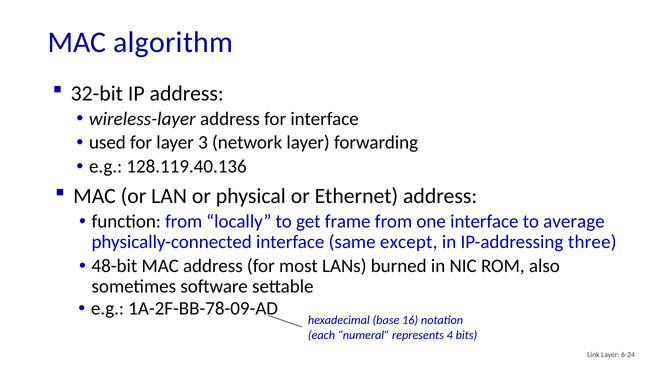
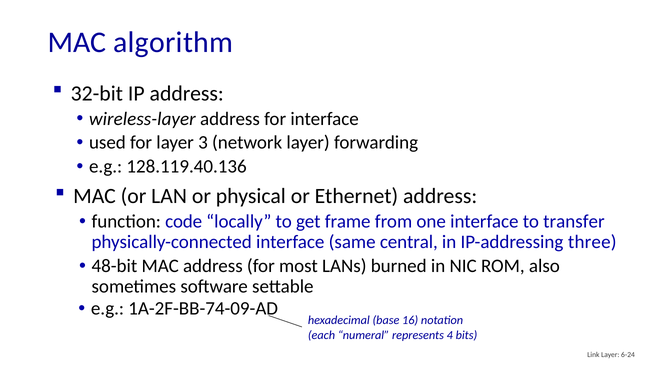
function from: from -> code
average: average -> transfer
except: except -> central
1A-2F-BB-78-09-AD: 1A-2F-BB-78-09-AD -> 1A-2F-BB-74-09-AD
